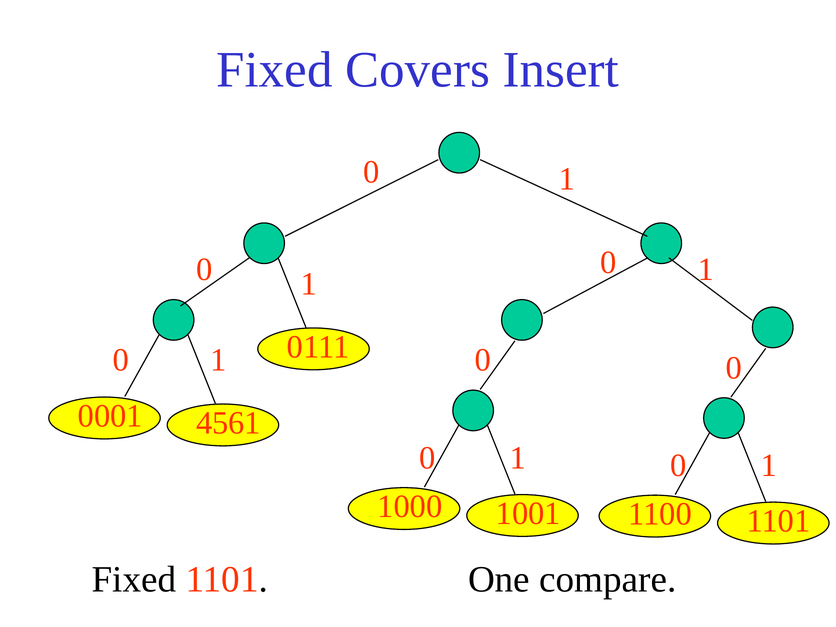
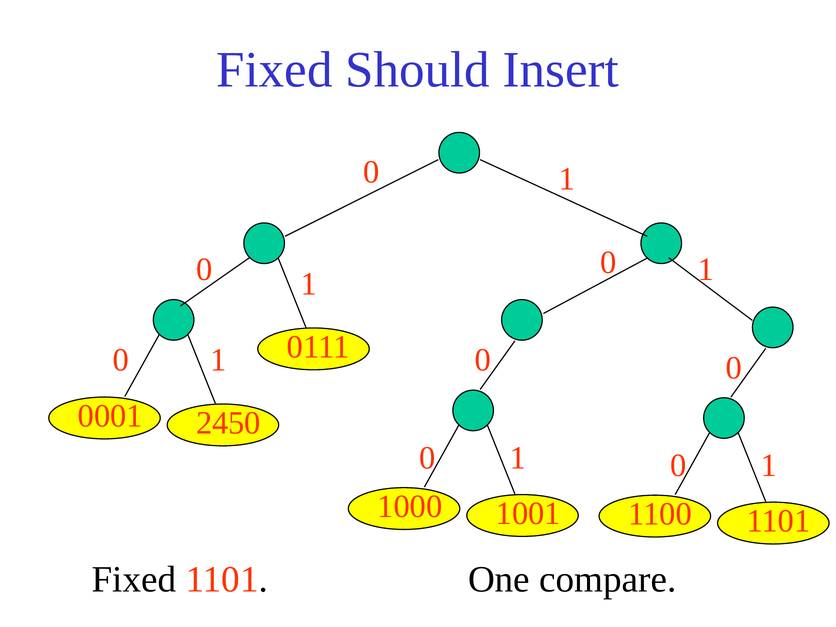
Covers: Covers -> Should
4561: 4561 -> 2450
